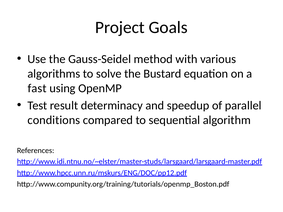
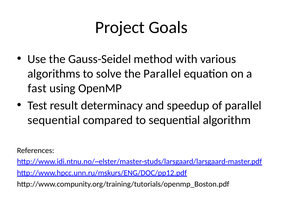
the Bustard: Bustard -> Parallel
conditions at (54, 120): conditions -> sequential
